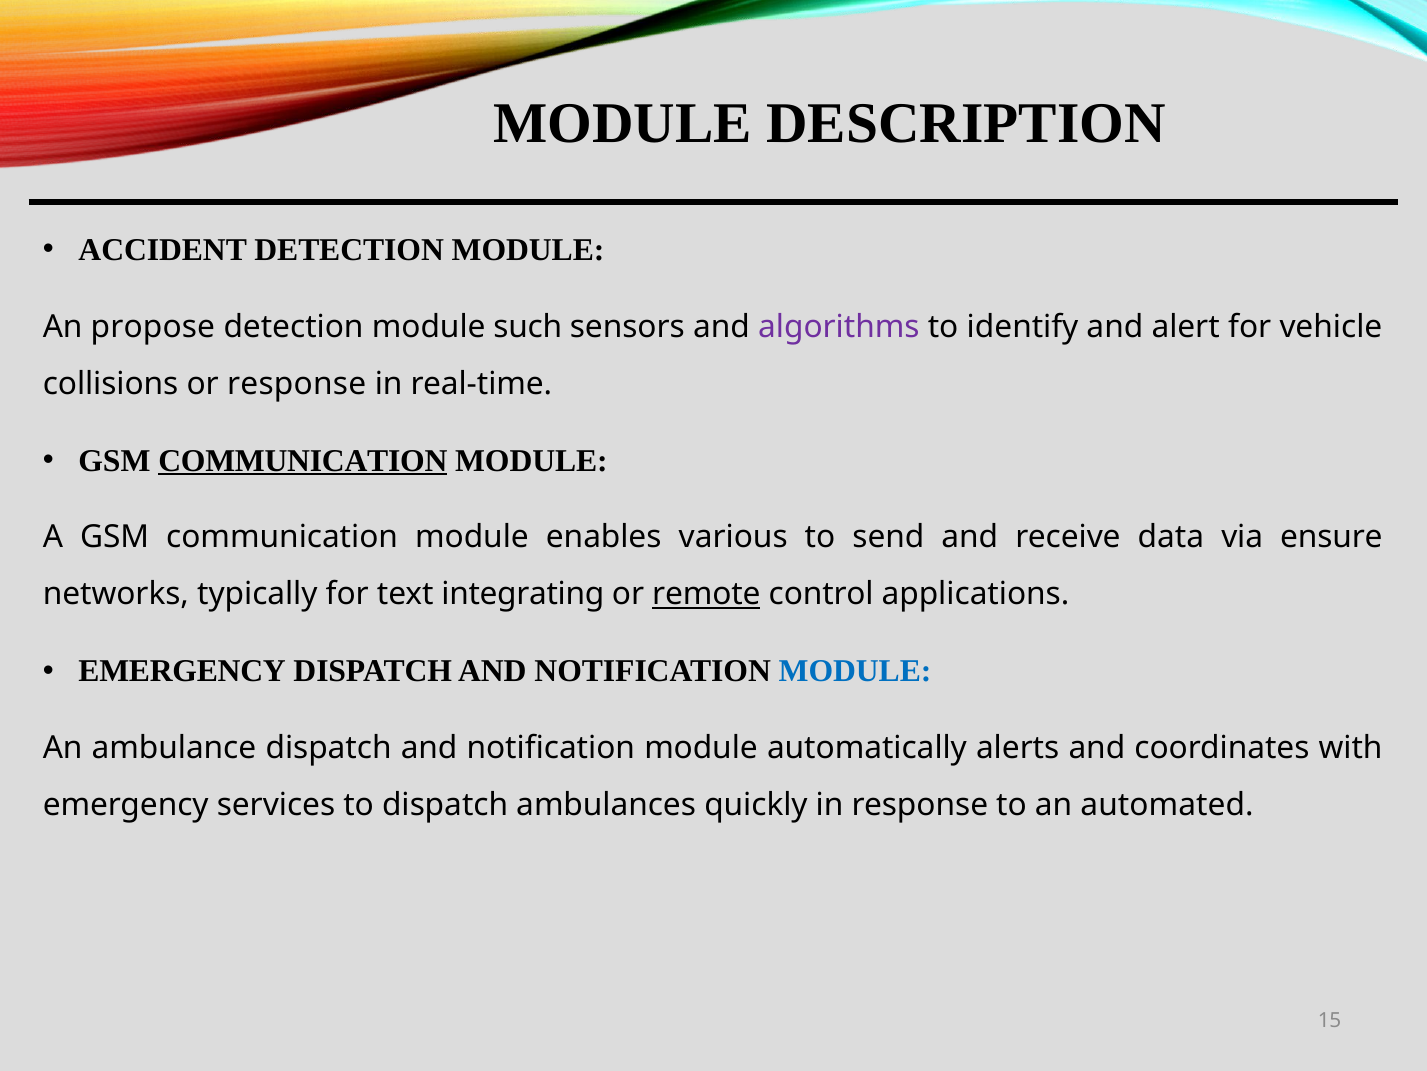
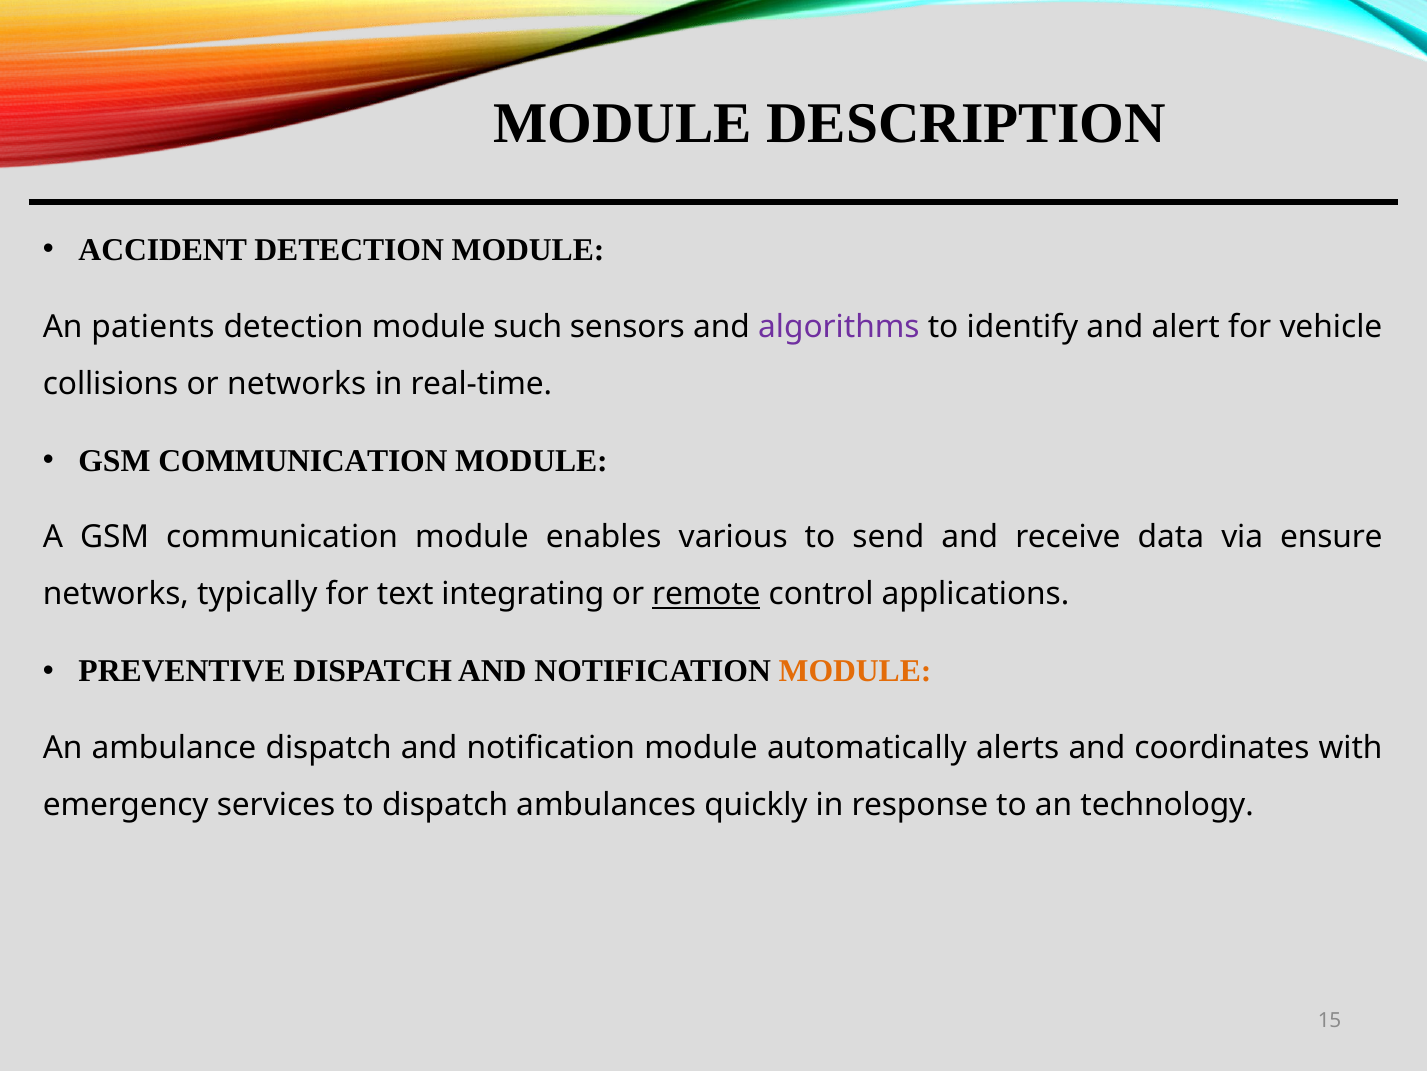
propose: propose -> patients
or response: response -> networks
COMMUNICATION at (303, 460) underline: present -> none
EMERGENCY at (182, 671): EMERGENCY -> PREVENTIVE
MODULE at (855, 671) colour: blue -> orange
automated: automated -> technology
